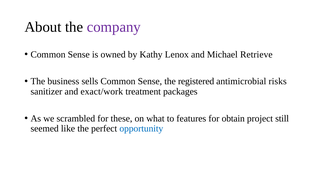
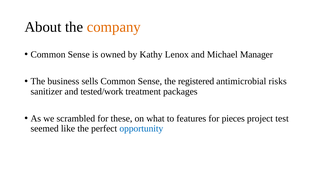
company colour: purple -> orange
Retrieve: Retrieve -> Manager
exact/work: exact/work -> tested/work
obtain: obtain -> pieces
still: still -> test
